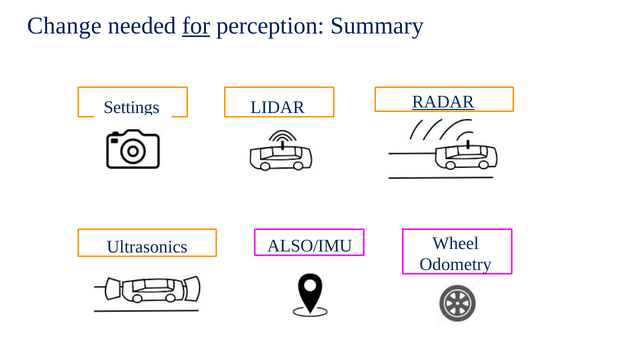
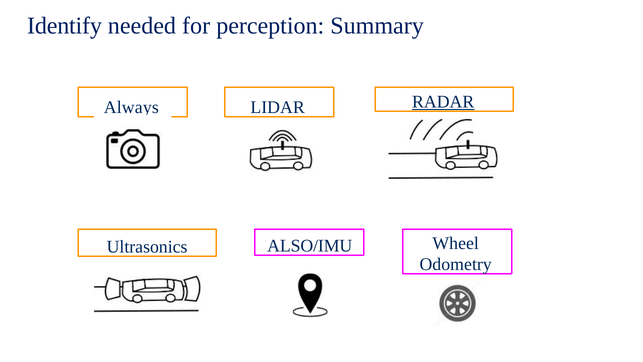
Change: Change -> Identify
for underline: present -> none
Settings: Settings -> Always
